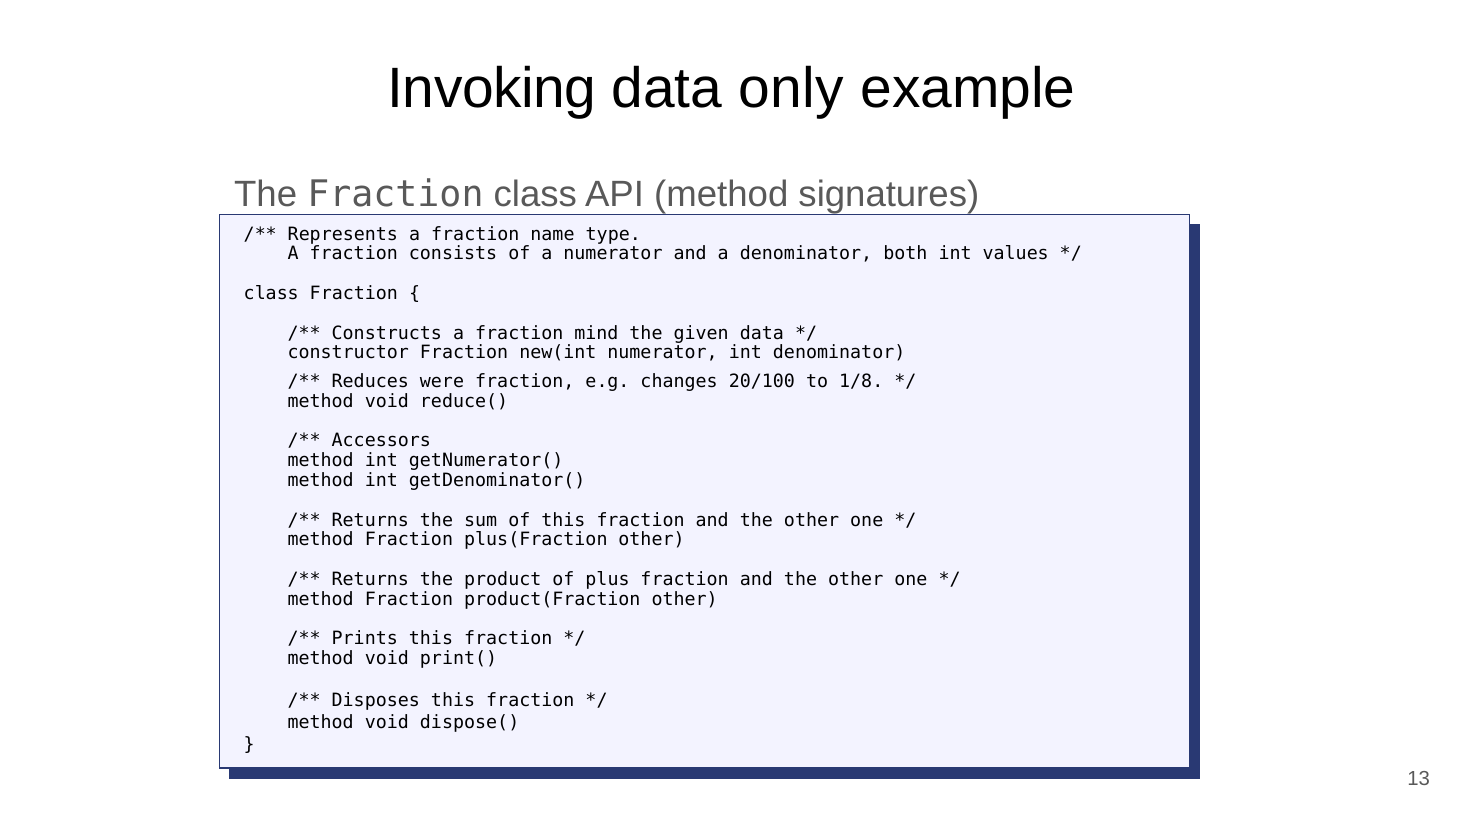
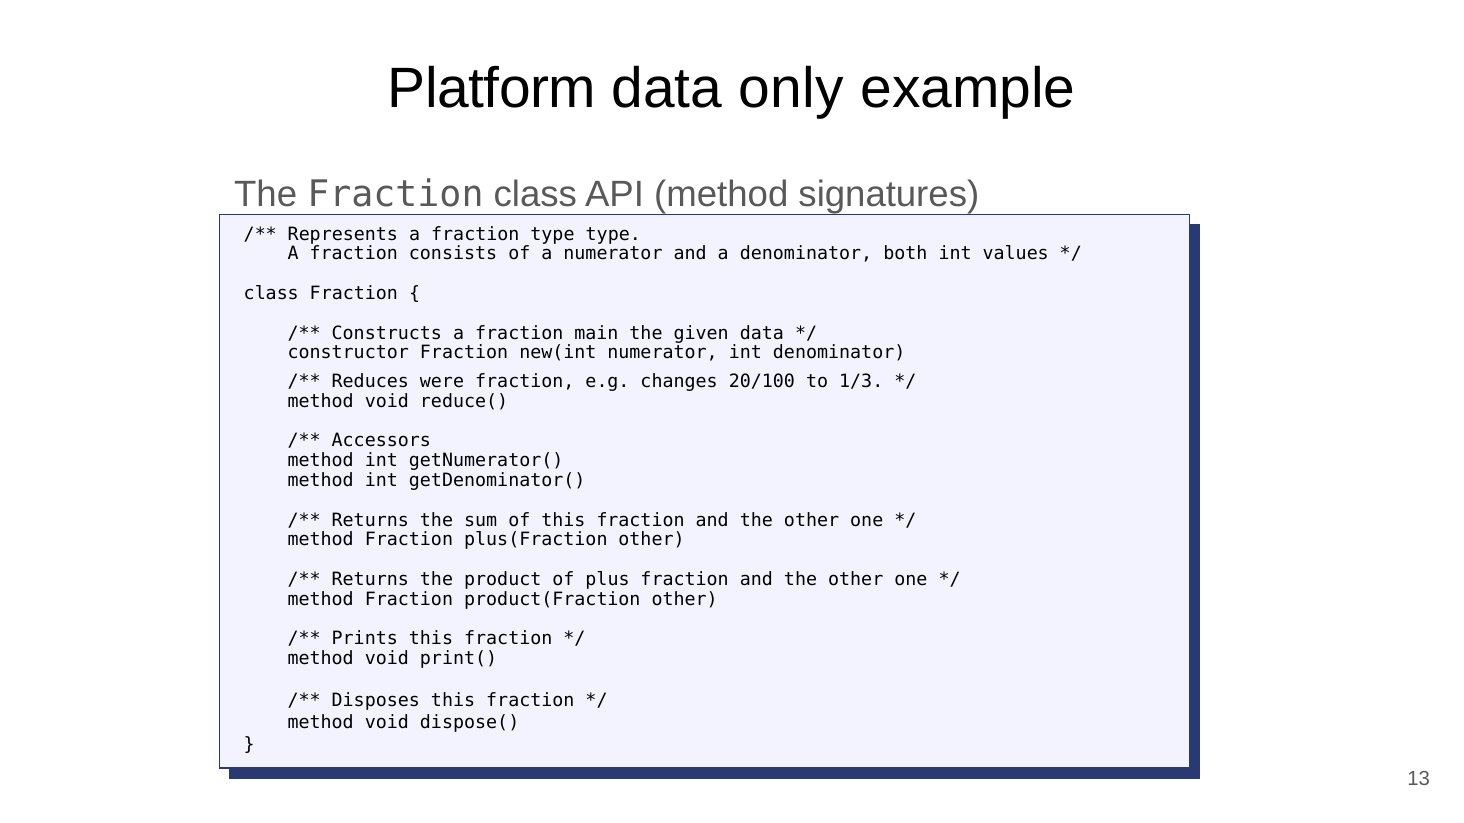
Invoking: Invoking -> Platform
name at (552, 234): name -> type
mind: mind -> main
1/8: 1/8 -> 1/3
